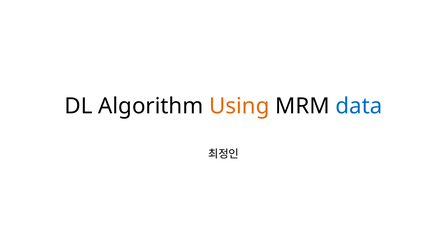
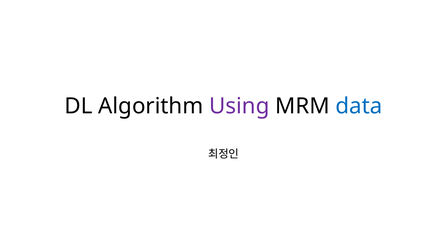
Using colour: orange -> purple
